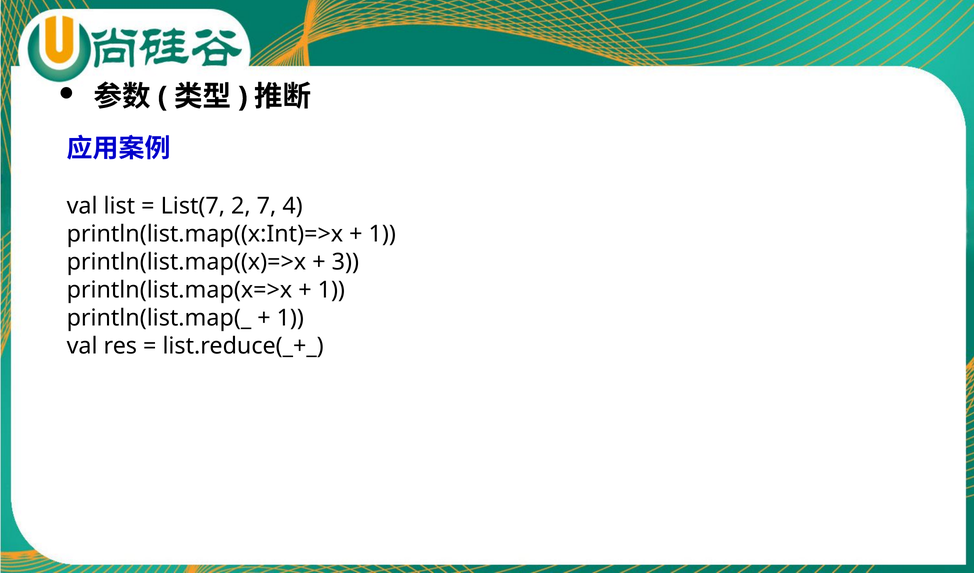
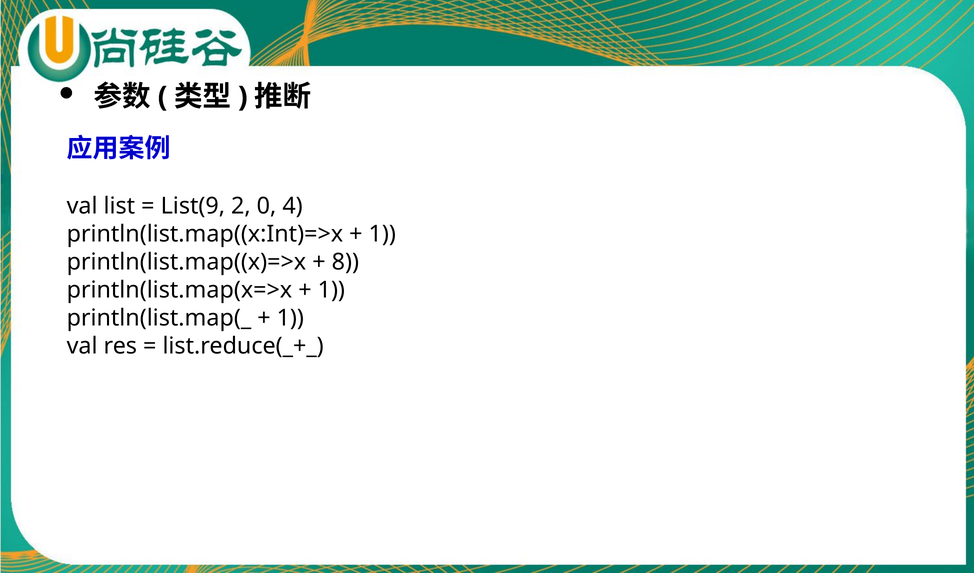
List(7: List(7 -> List(9
7: 7 -> 0
3: 3 -> 8
